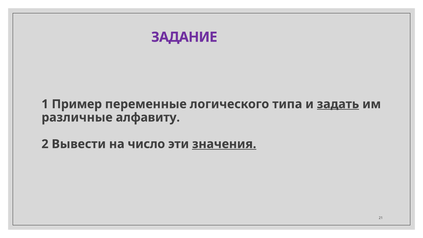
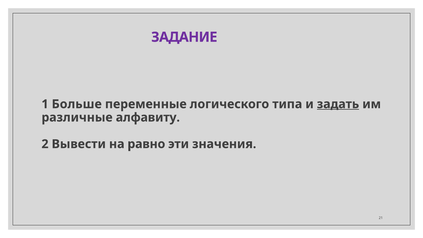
Пример: Пример -> Больше
число: число -> равно
значения underline: present -> none
